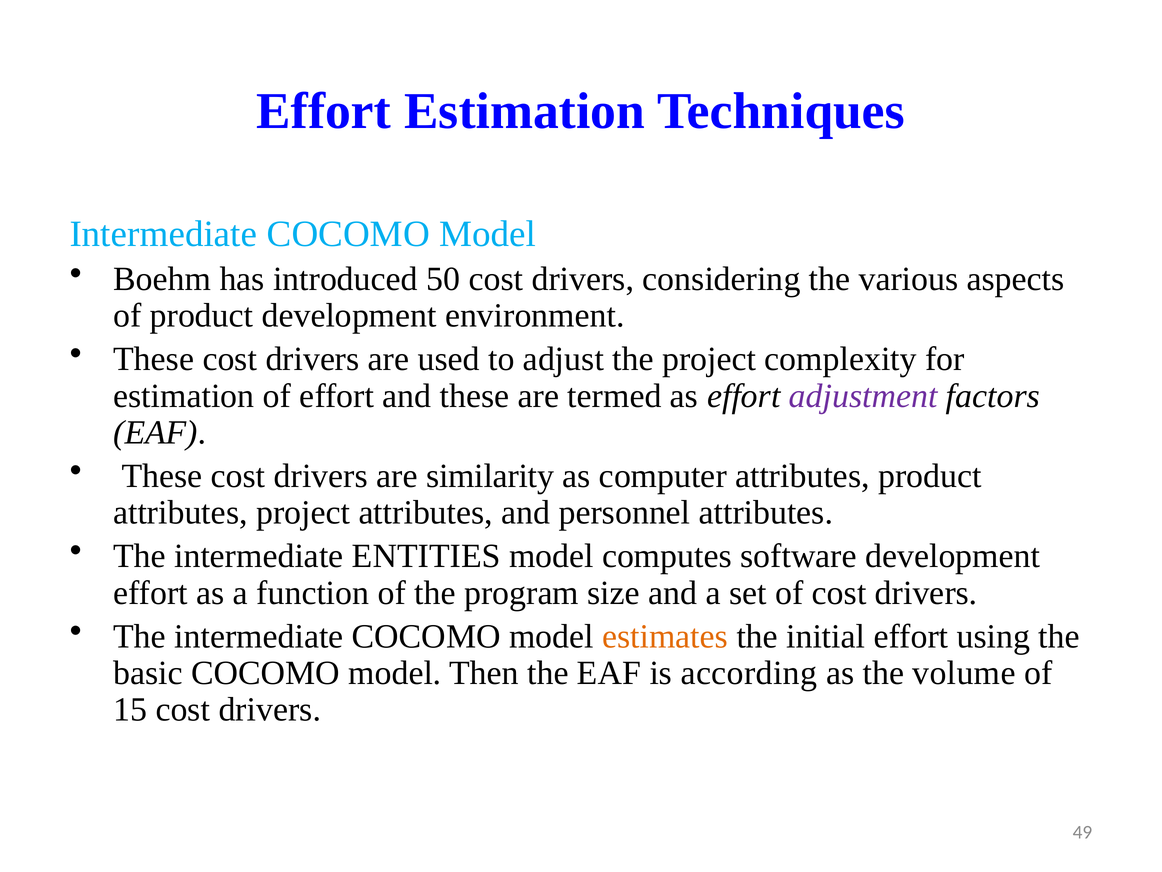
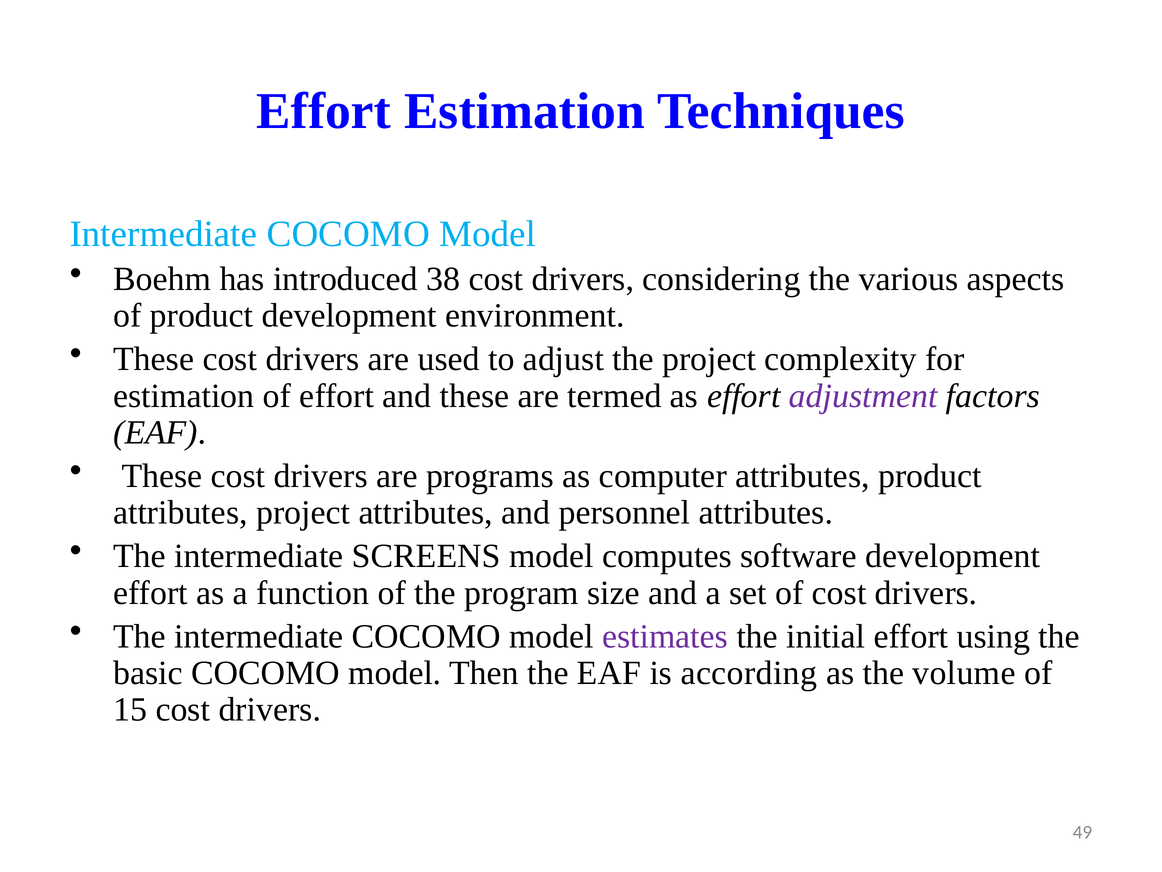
50: 50 -> 38
similarity: similarity -> programs
ENTITIES: ENTITIES -> SCREENS
estimates colour: orange -> purple
